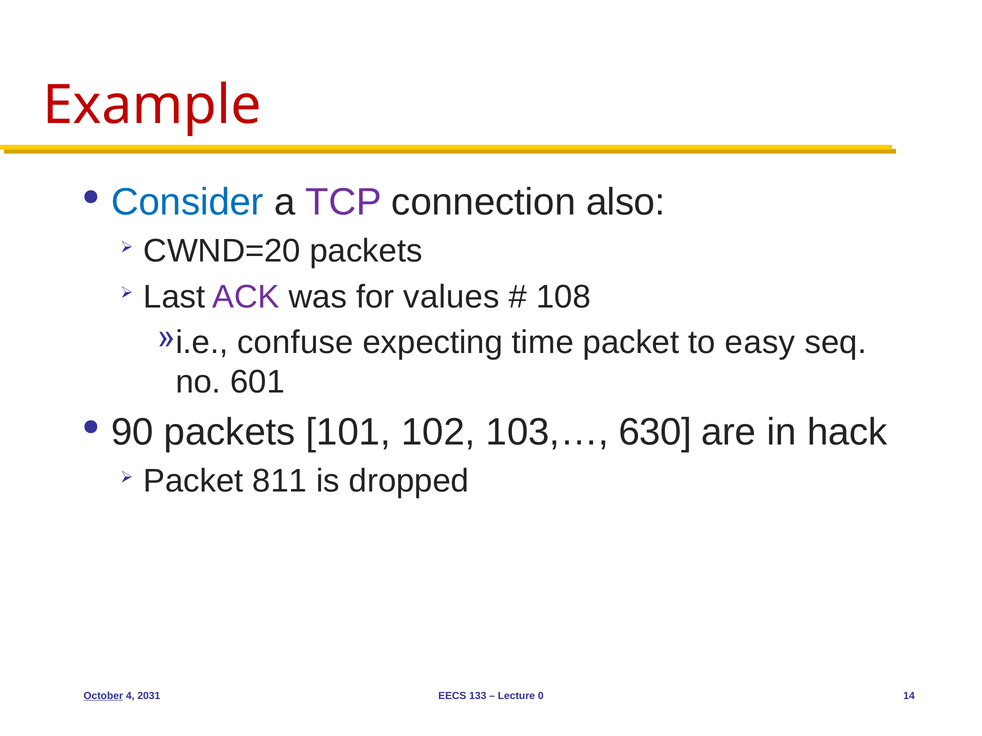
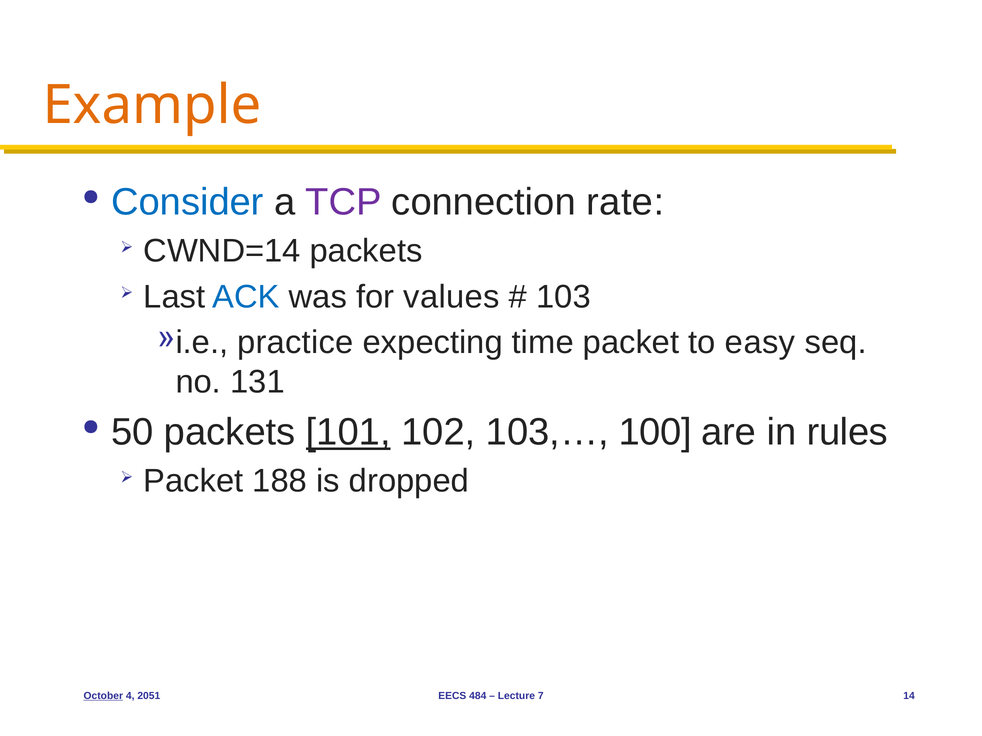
Example colour: red -> orange
also: also -> rate
CWND=20: CWND=20 -> CWND=14
ACK colour: purple -> blue
108: 108 -> 103
confuse: confuse -> practice
601: 601 -> 131
90: 90 -> 50
101 underline: none -> present
630: 630 -> 100
hack: hack -> rules
811: 811 -> 188
2031: 2031 -> 2051
133: 133 -> 484
0: 0 -> 7
